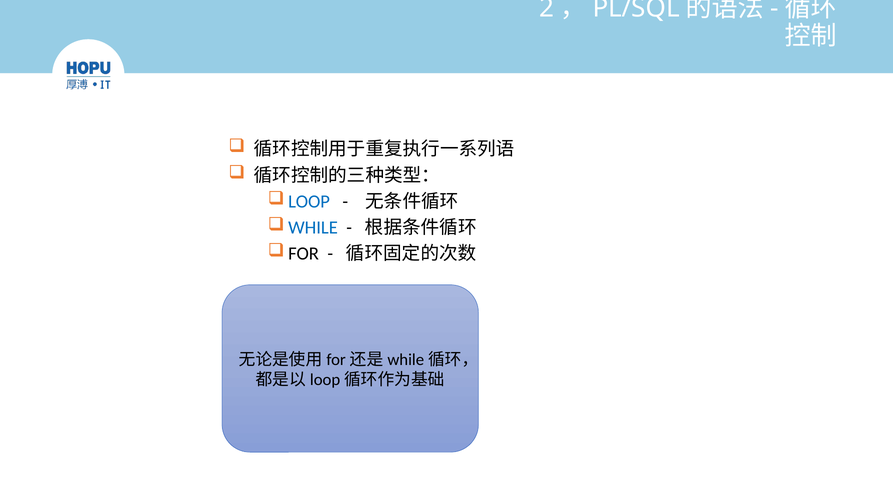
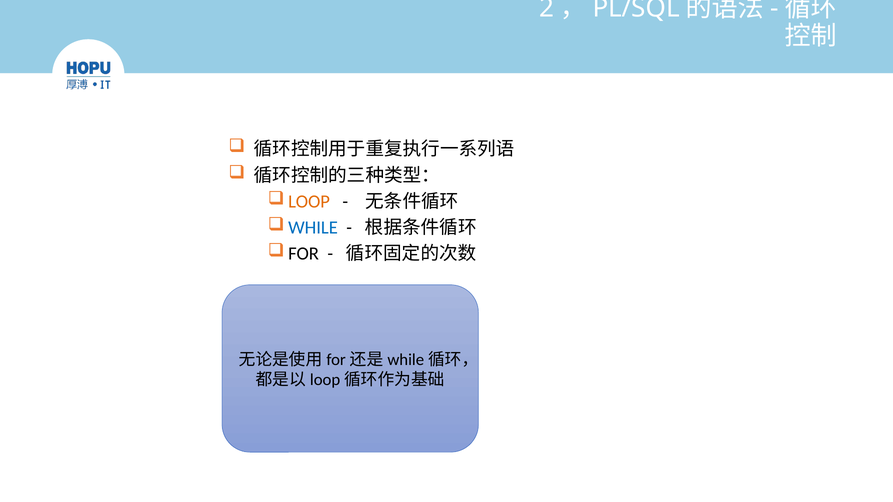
LOOP colour: blue -> orange
